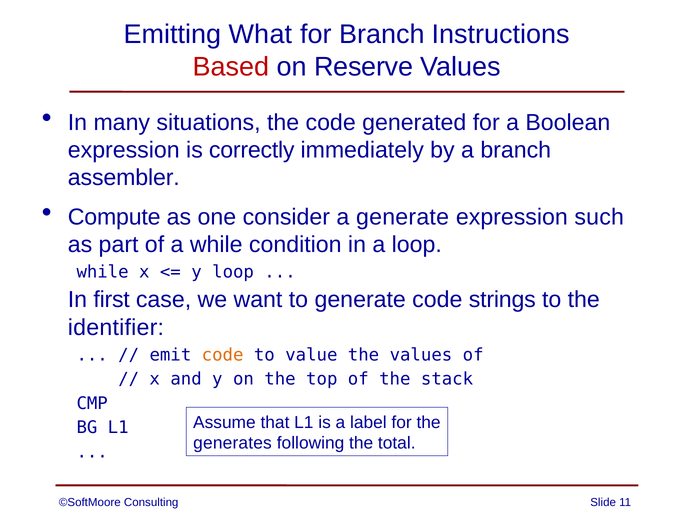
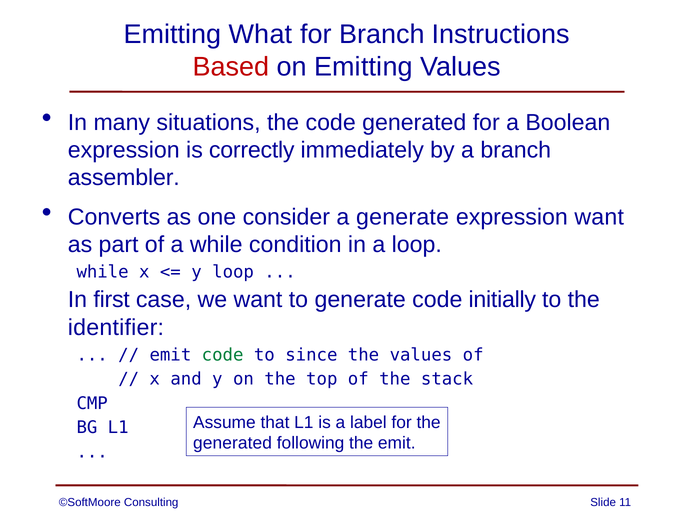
on Reserve: Reserve -> Emitting
Compute: Compute -> Converts
expression such: such -> want
strings: strings -> initially
code at (223, 355) colour: orange -> green
value: value -> since
generates at (233, 444): generates -> generated
the total: total -> emit
